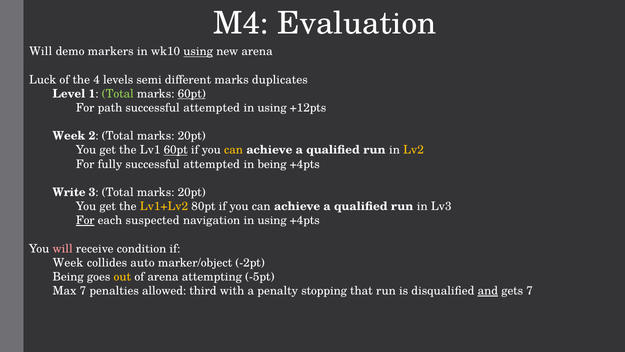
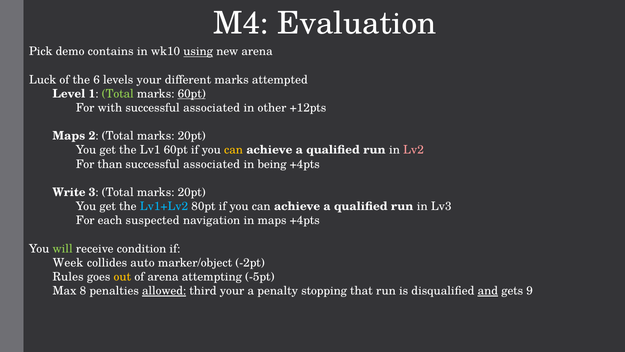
Will at (41, 51): Will -> Pick
markers: markers -> contains
4: 4 -> 6
levels semi: semi -> your
duplicates: duplicates -> attempted
path: path -> with
attempted at (212, 108): attempted -> associated
using at (272, 108): using -> other
Week at (69, 136): Week -> Maps
60pt at (176, 150) underline: present -> none
Lv2 colour: yellow -> pink
fully: fully -> than
attempted at (212, 164): attempted -> associated
Lv1+Lv2 colour: yellow -> light blue
For at (85, 220) underline: present -> none
navigation in using: using -> maps
will at (63, 248) colour: pink -> light green
Being at (68, 276): Being -> Rules
Max 7: 7 -> 8
allowed underline: none -> present
third with: with -> your
gets 7: 7 -> 9
